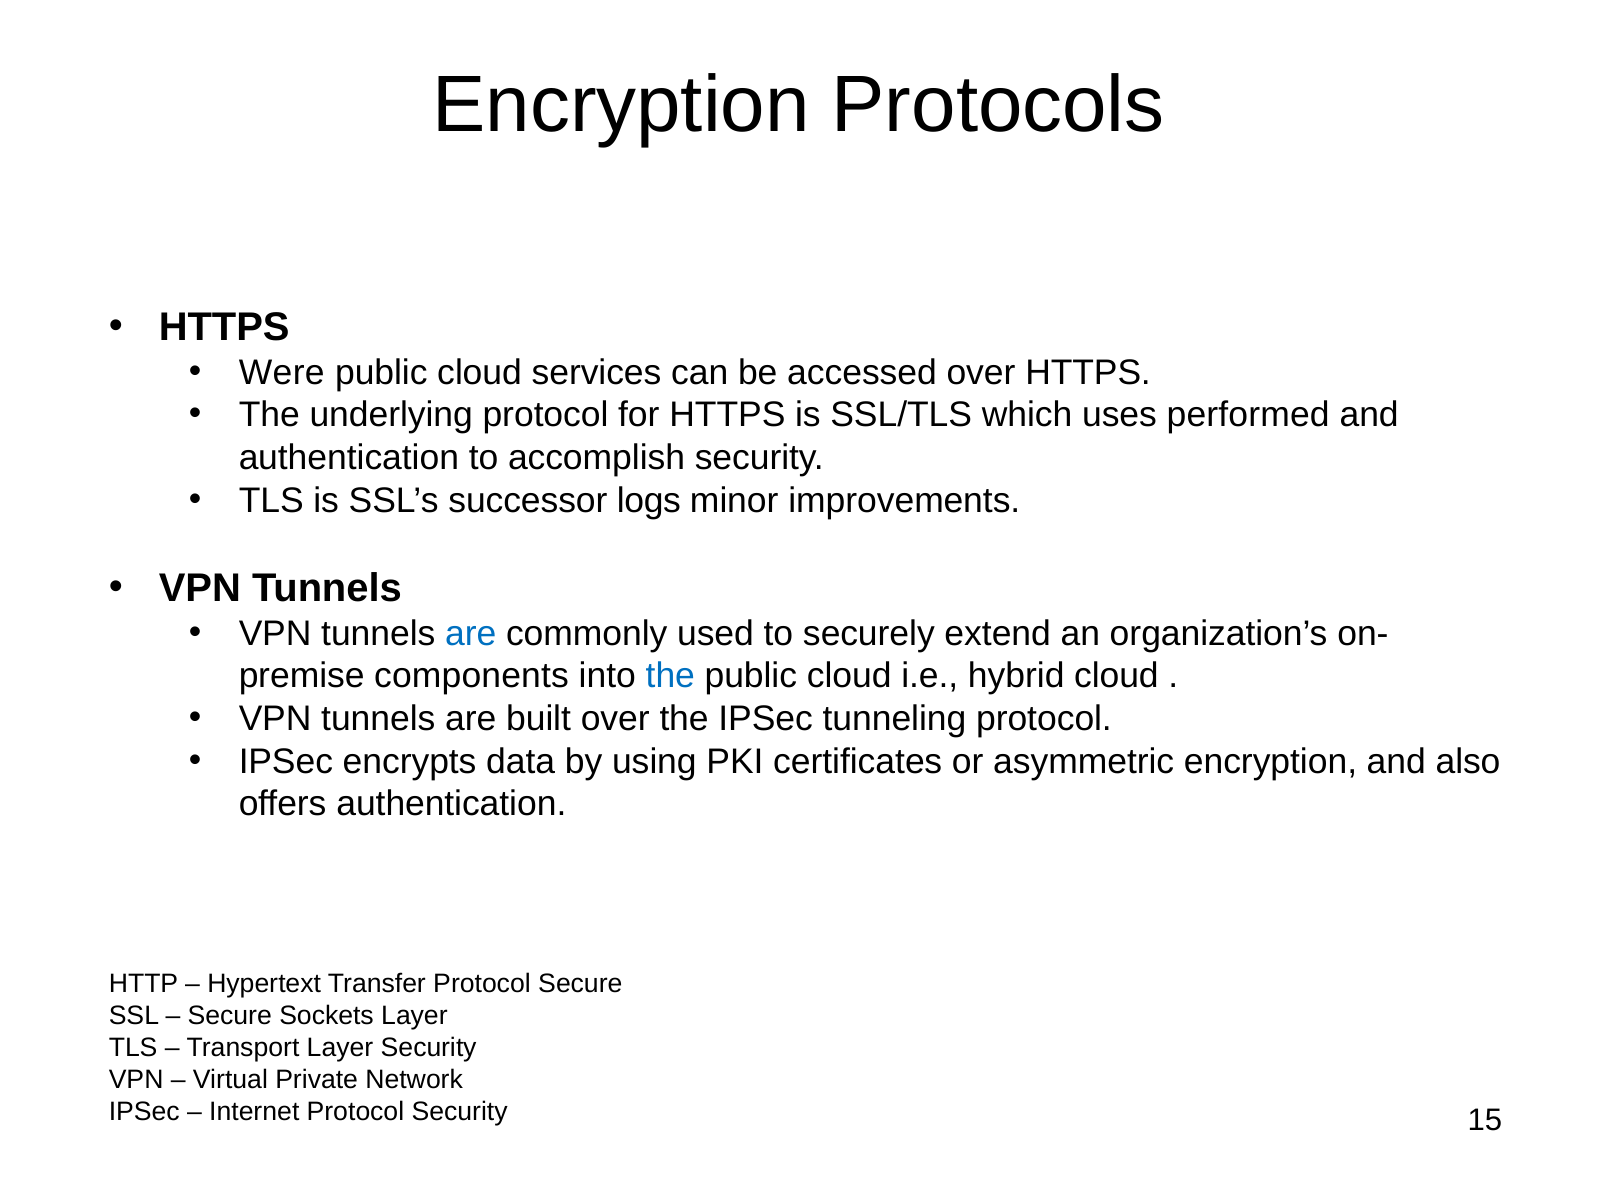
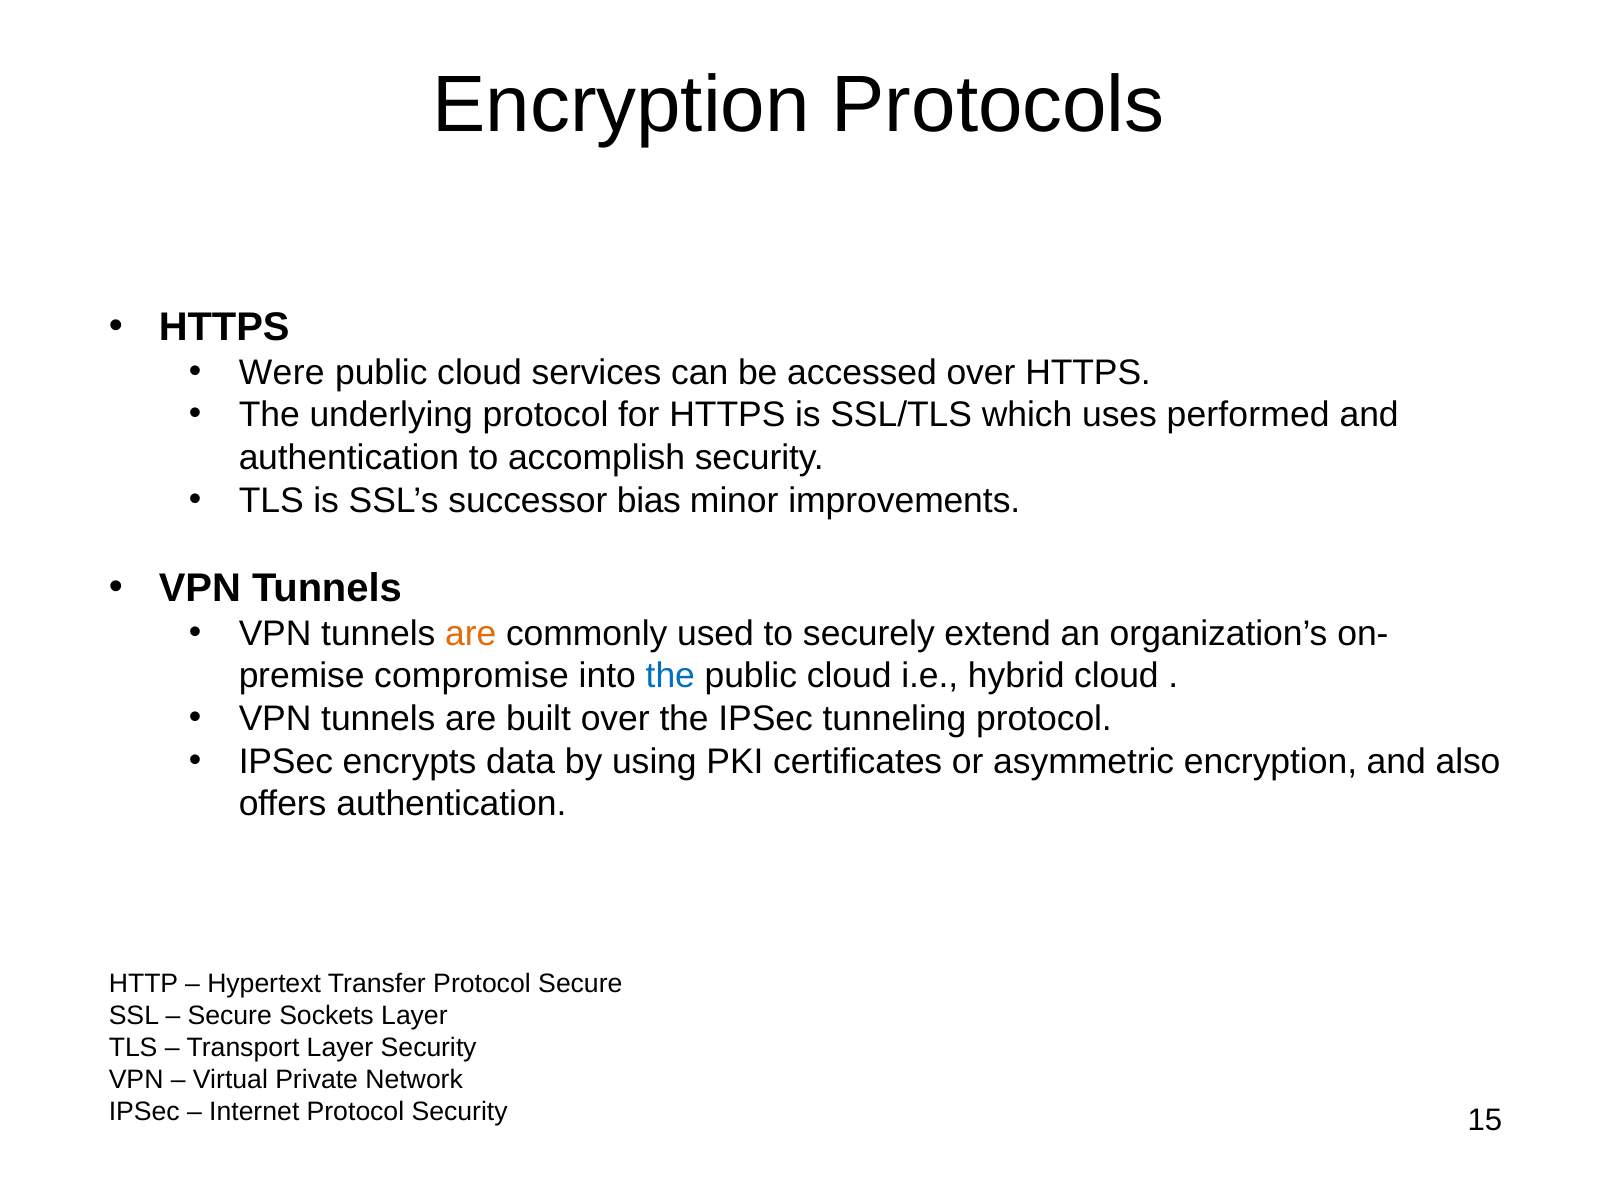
logs: logs -> bias
are at (471, 633) colour: blue -> orange
components: components -> compromise
